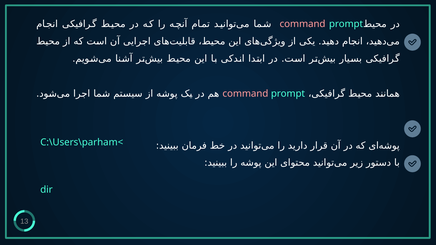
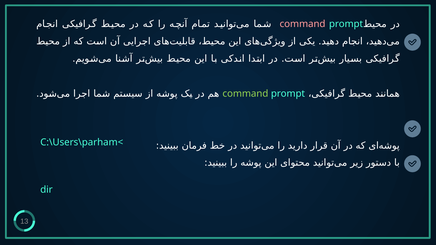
command at (245, 94) colour: pink -> light green
